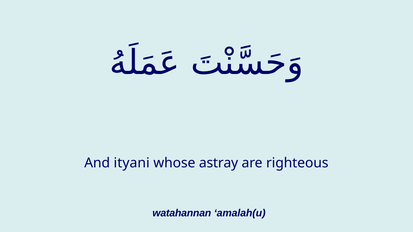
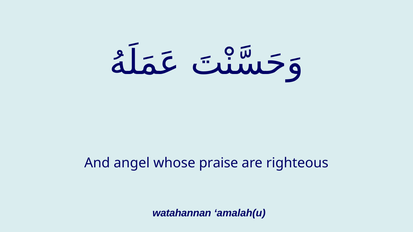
ityani: ityani -> angel
astray: astray -> praise
